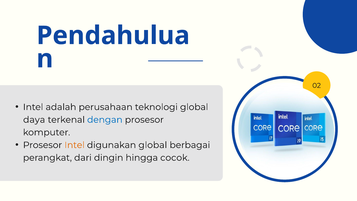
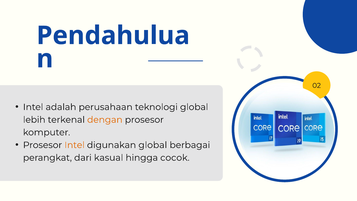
daya: daya -> lebih
dengan colour: blue -> orange
dingin: dingin -> kasual
